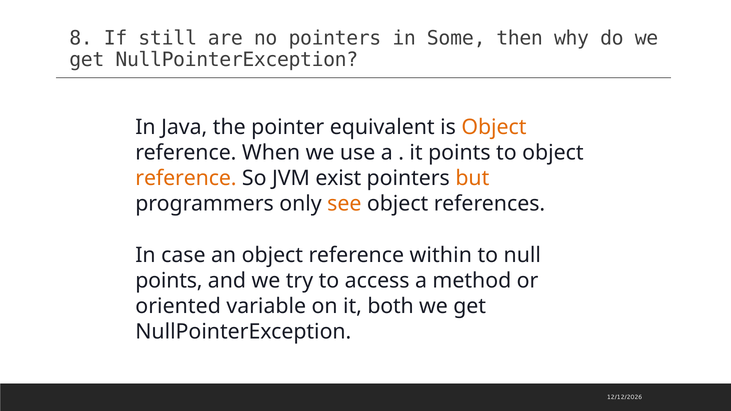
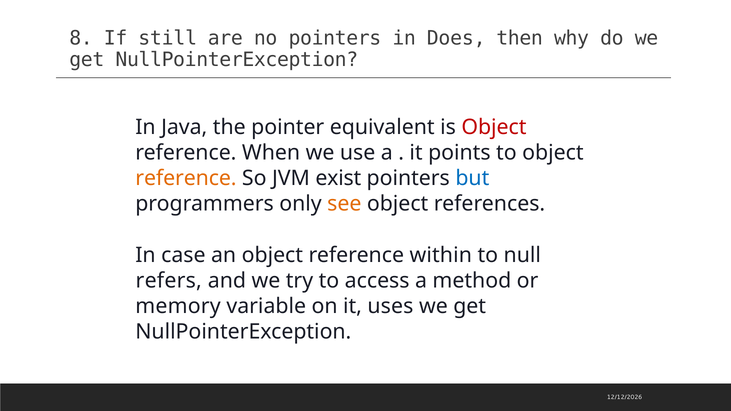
Some: Some -> Does
Object at (494, 127) colour: orange -> red
but colour: orange -> blue
points at (169, 281): points -> refers
oriented: oriented -> memory
both: both -> uses
